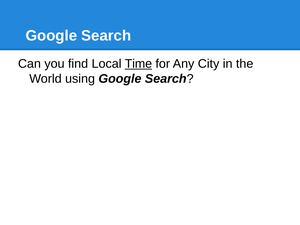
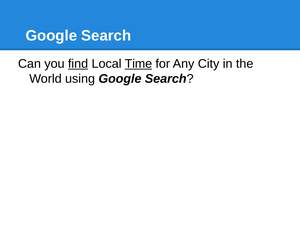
find underline: none -> present
